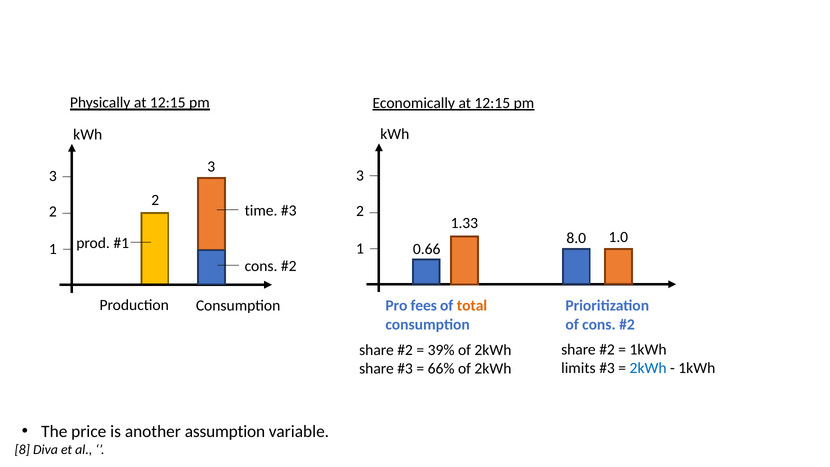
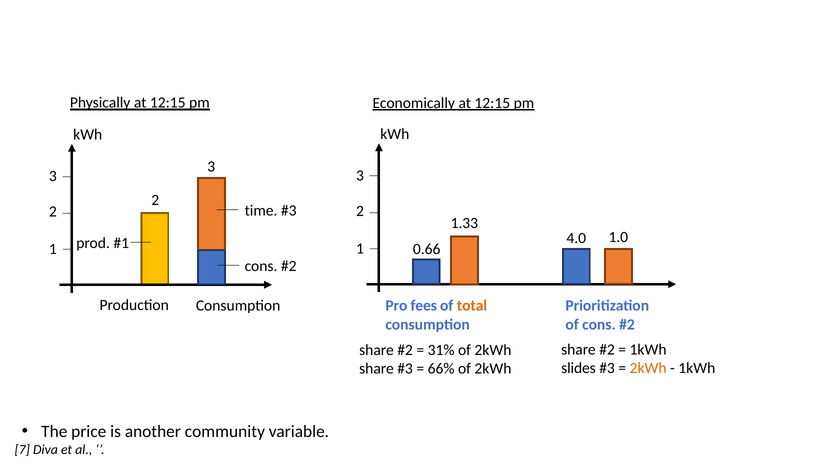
8.0: 8.0 -> 4.0
39%: 39% -> 31%
limits: limits -> slides
2kWh at (648, 368) colour: blue -> orange
assumption: assumption -> community
8: 8 -> 7
